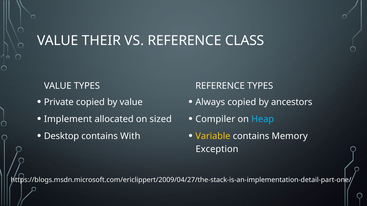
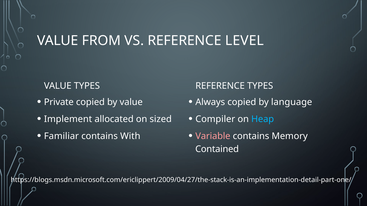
THEIR: THEIR -> FROM
CLASS: CLASS -> LEVEL
ancestors: ancestors -> language
Desktop: Desktop -> Familiar
Variable colour: yellow -> pink
Exception: Exception -> Contained
